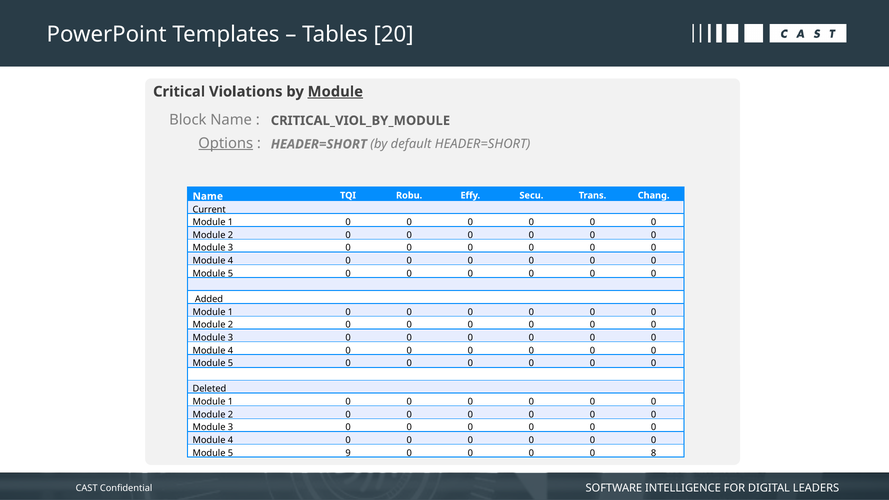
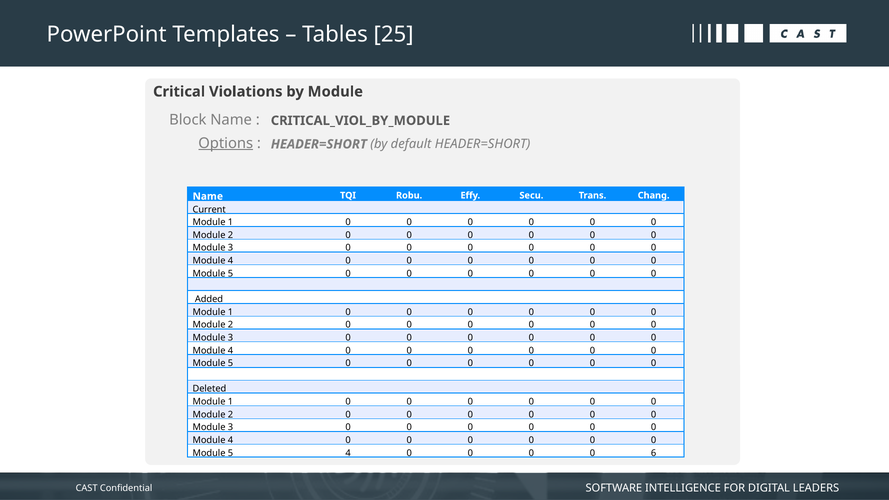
20: 20 -> 25
Module at (335, 92) underline: present -> none
5 9: 9 -> 4
8: 8 -> 6
